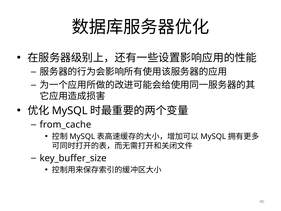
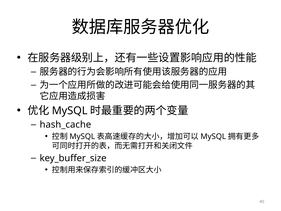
from_cache: from_cache -> hash_cache
